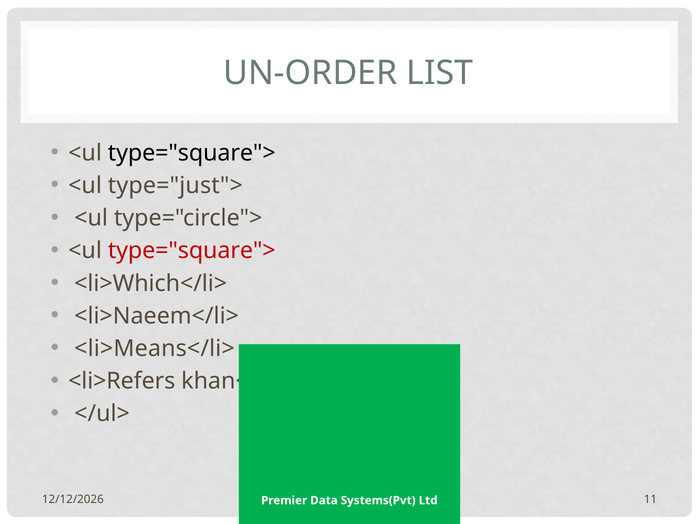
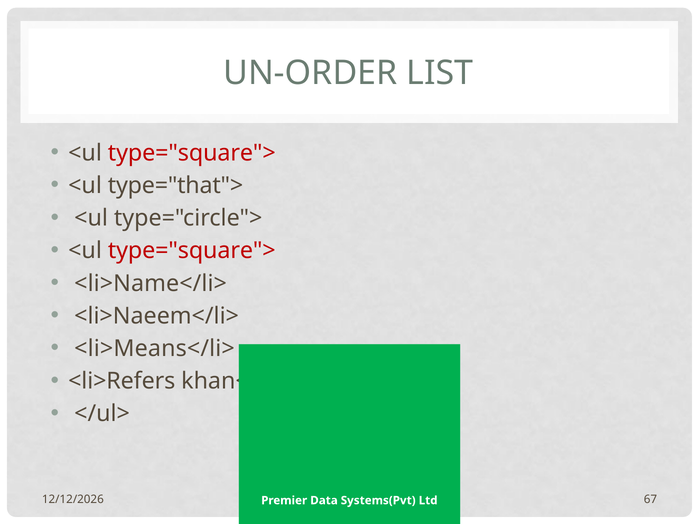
type="square"> at (192, 153) colour: black -> red
type="just">: type="just"> -> type="that">
<li>Which</li>: <li>Which</li> -> <li>Name</li>
11: 11 -> 67
